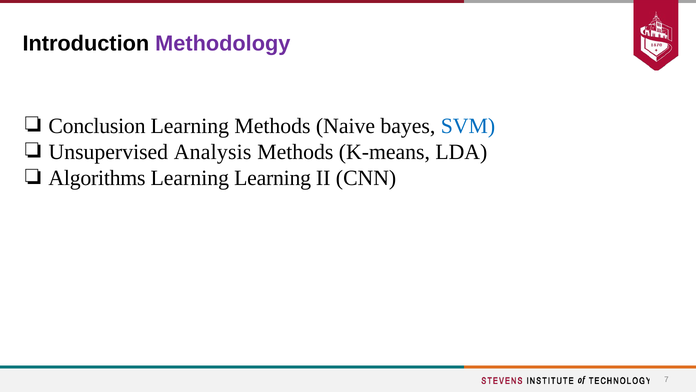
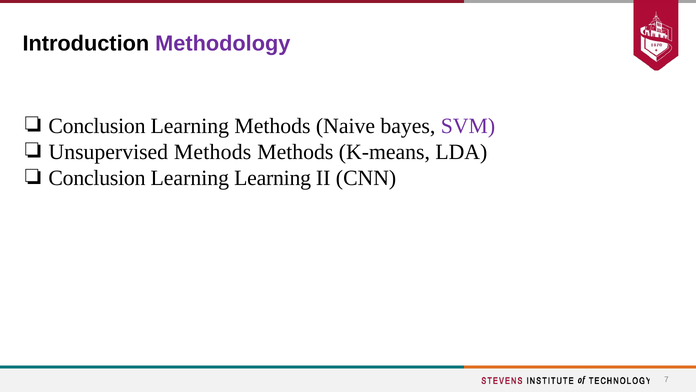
SVM colour: blue -> purple
Unsupervised Analysis: Analysis -> Methods
Algorithms at (97, 178): Algorithms -> Conclusion
